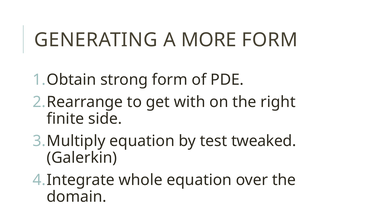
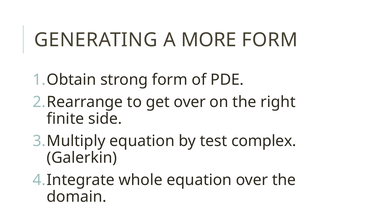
get with: with -> over
tweaked: tweaked -> complex
